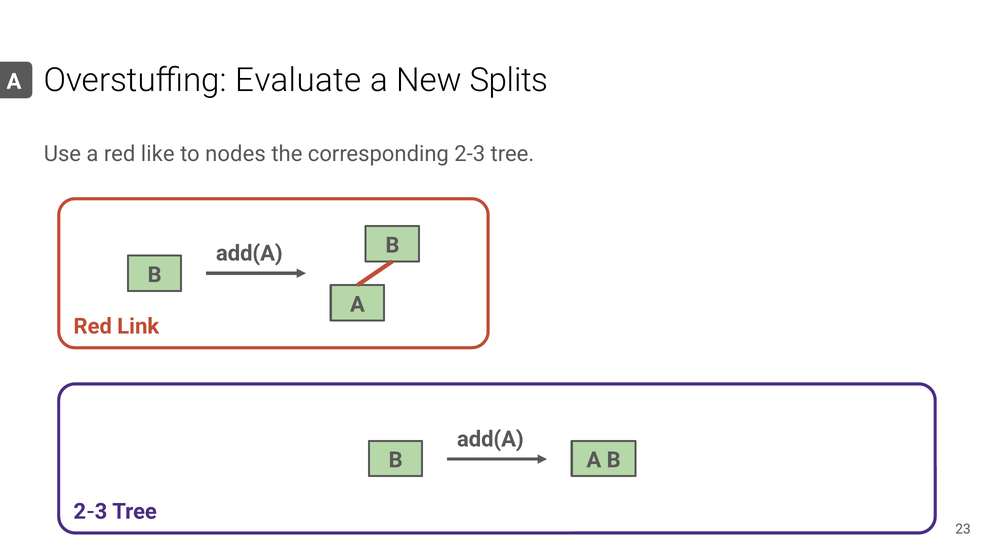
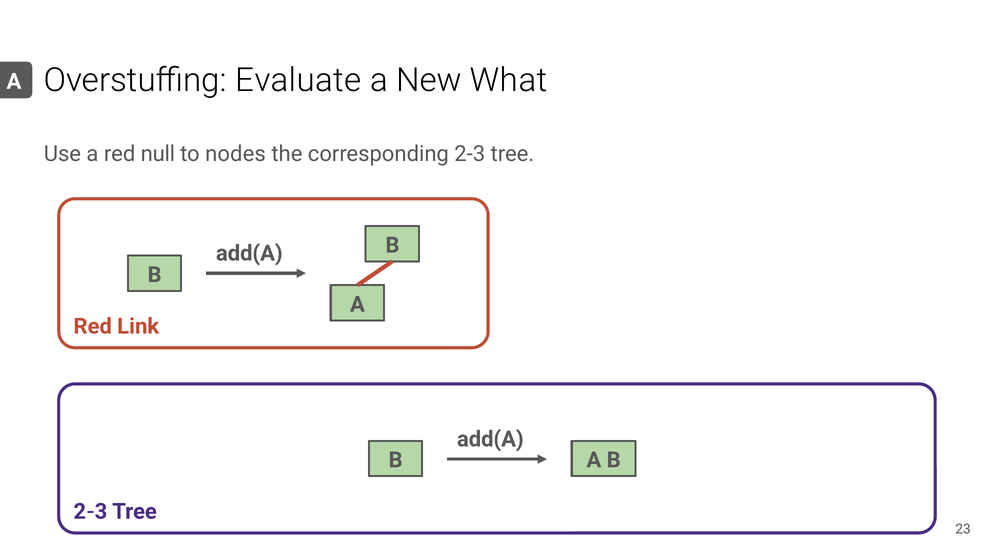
Splits: Splits -> What
like: like -> null
